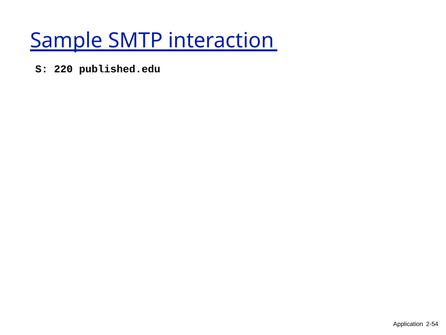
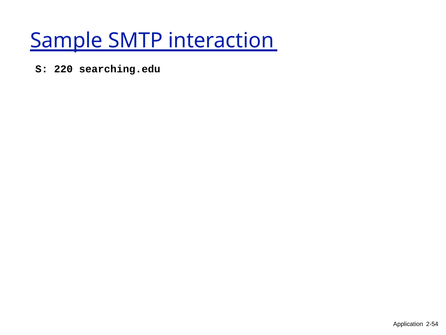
published.edu: published.edu -> searching.edu
